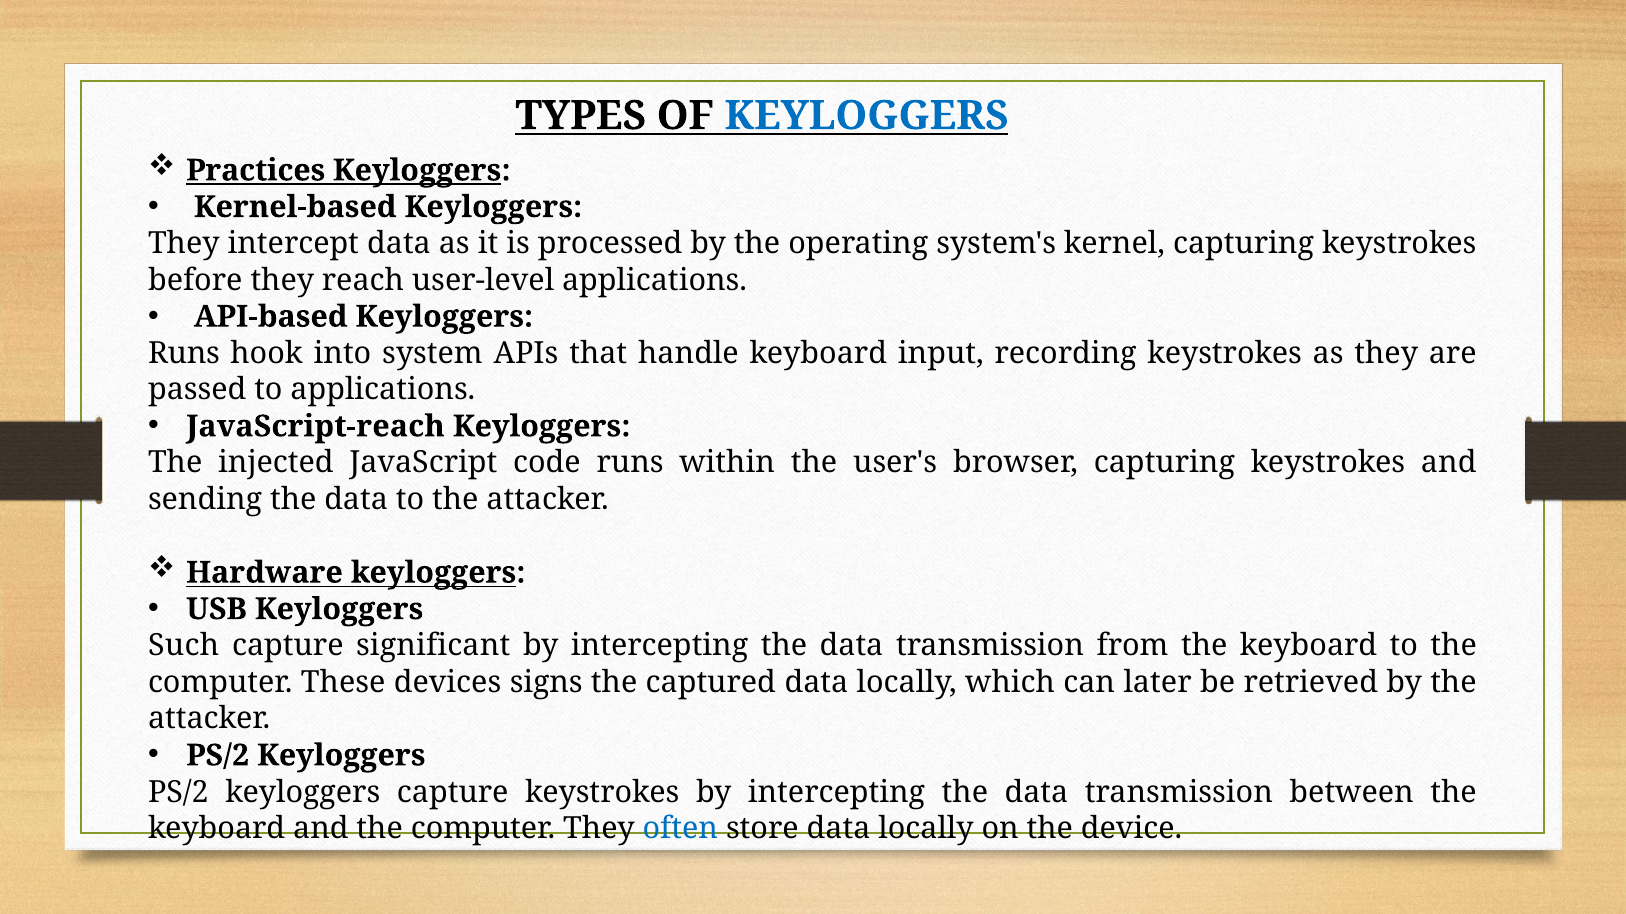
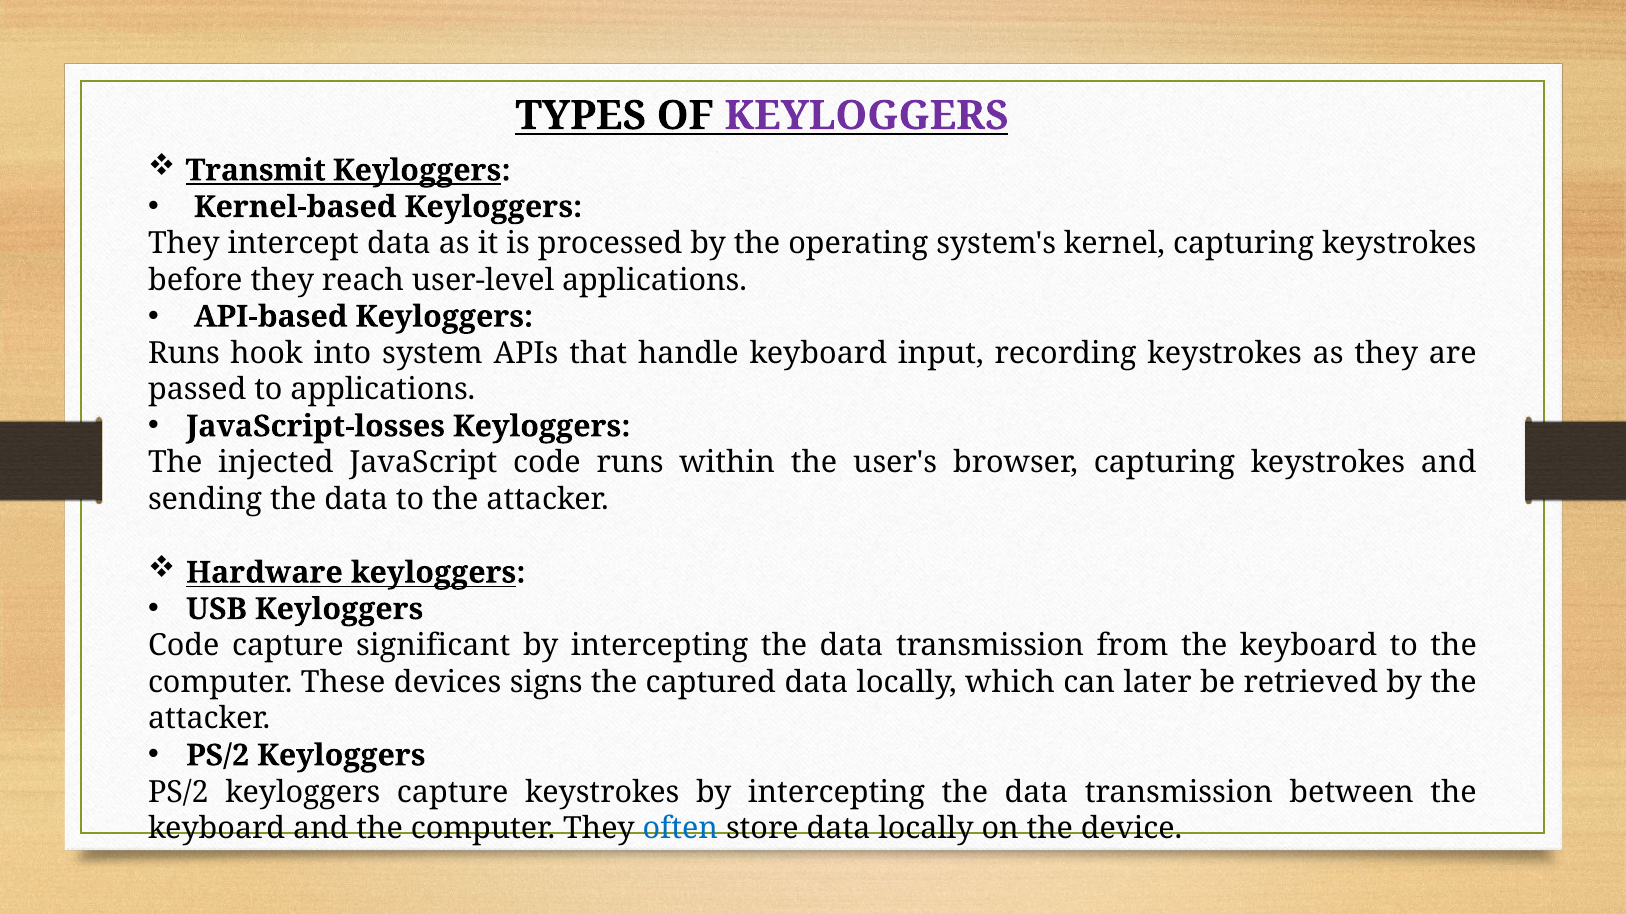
KEYLOGGERS at (866, 116) colour: blue -> purple
Practices: Practices -> Transmit
JavaScript-reach: JavaScript-reach -> JavaScript-losses
Such at (184, 646): Such -> Code
